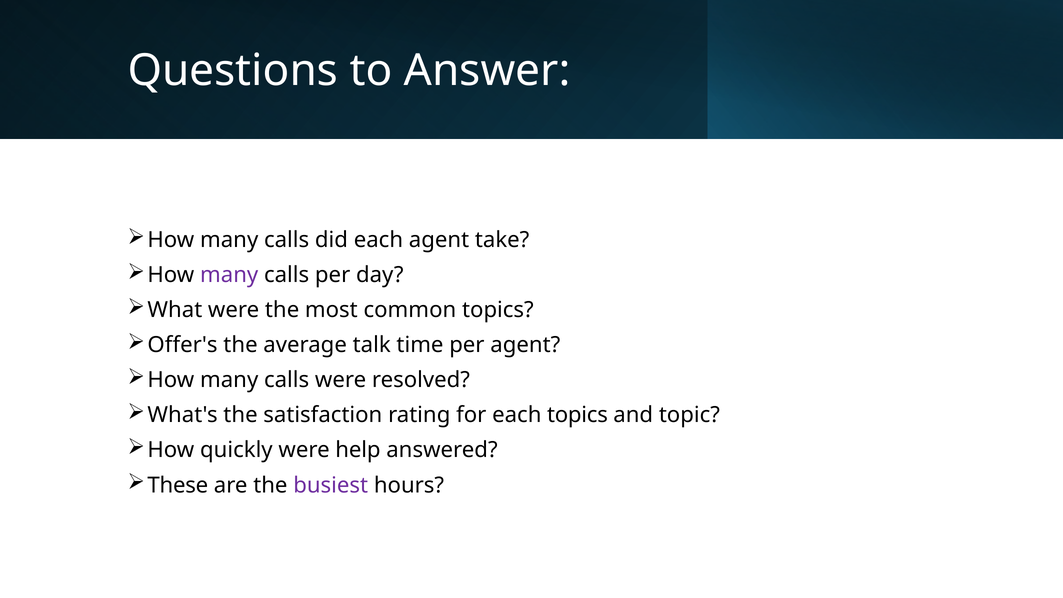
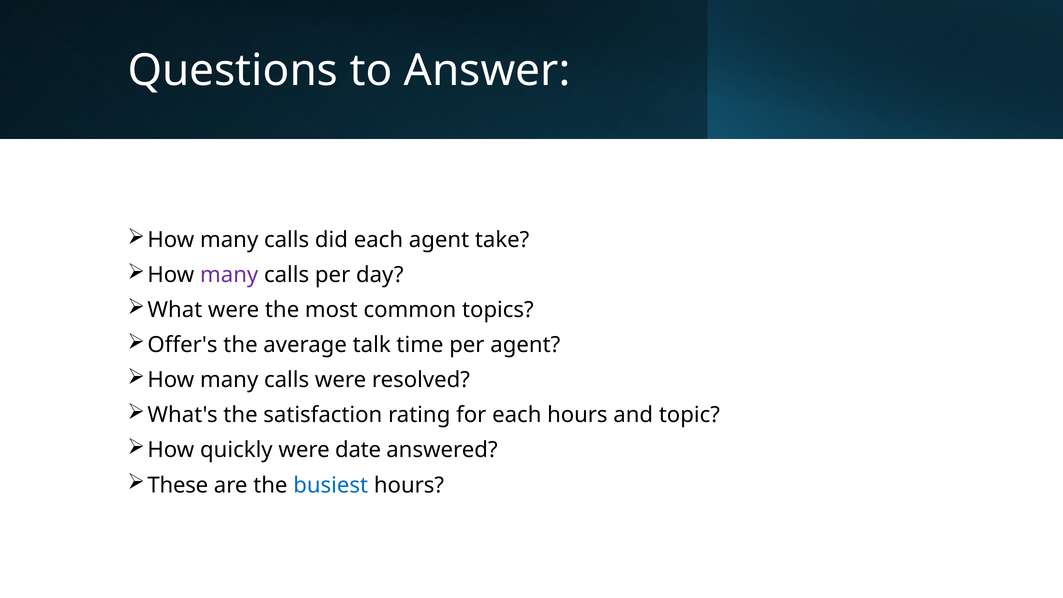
each topics: topics -> hours
help: help -> date
busiest colour: purple -> blue
